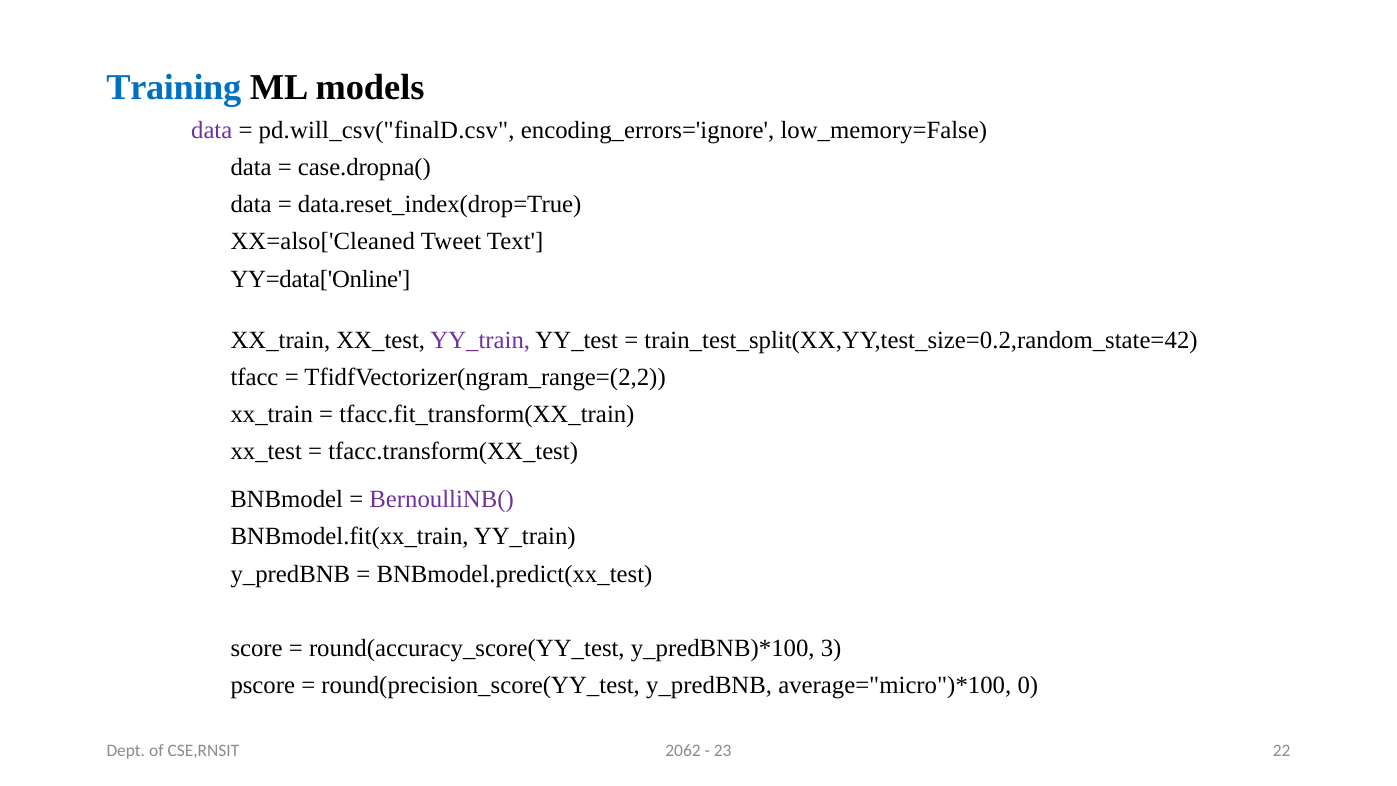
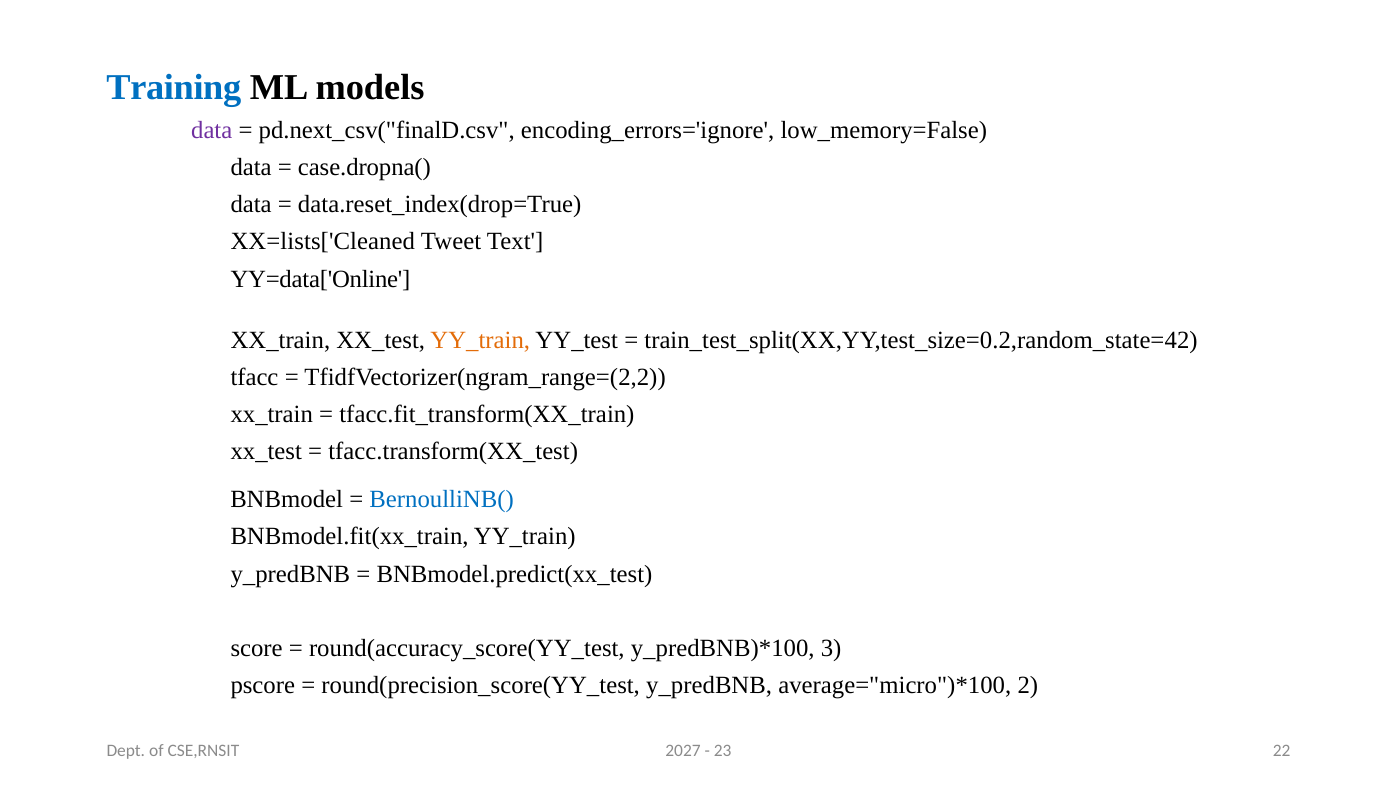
pd.will_csv("finalD.csv: pd.will_csv("finalD.csv -> pd.next_csv("finalD.csv
XX=also['Cleaned: XX=also['Cleaned -> XX=lists['Cleaned
YY_train at (480, 340) colour: purple -> orange
BernoulliNB( colour: purple -> blue
0: 0 -> 2
2062: 2062 -> 2027
